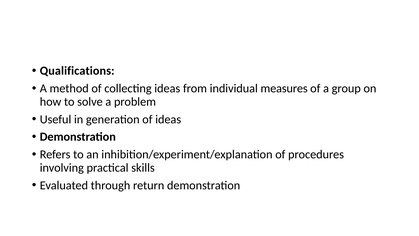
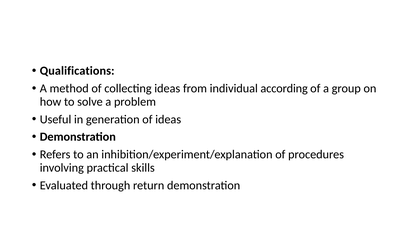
measures: measures -> according
